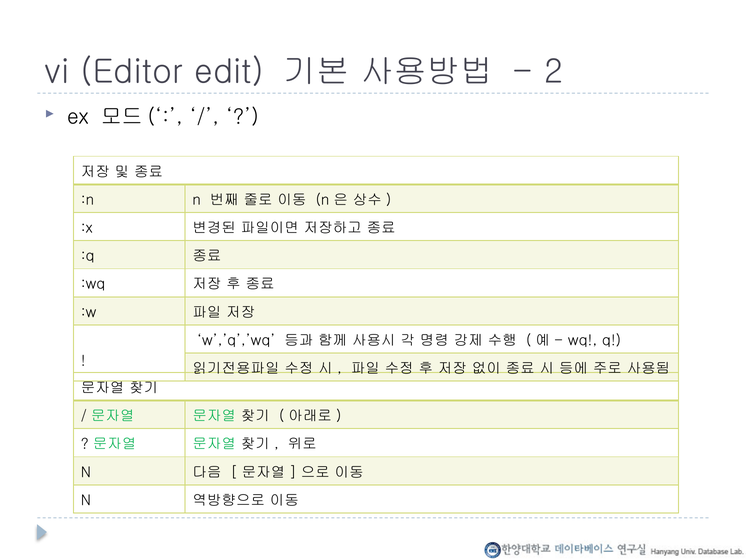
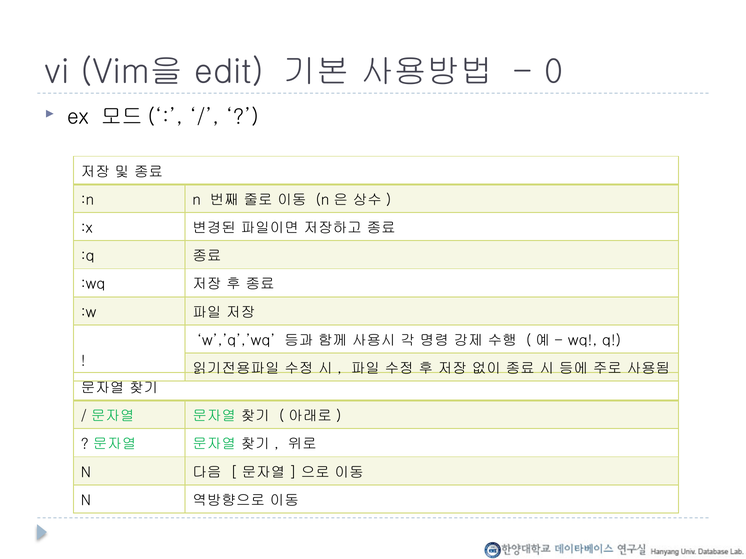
Editor: Editor -> Vim을
2: 2 -> 0
